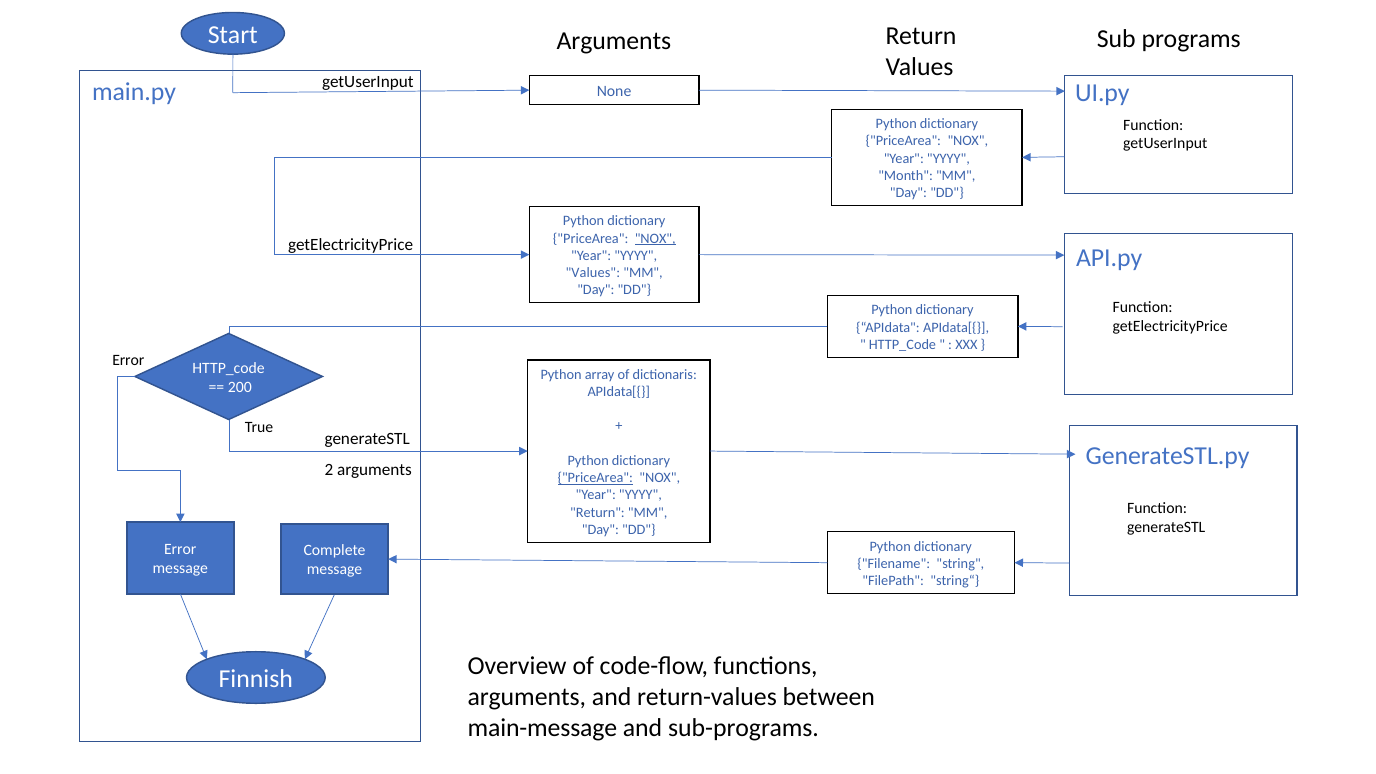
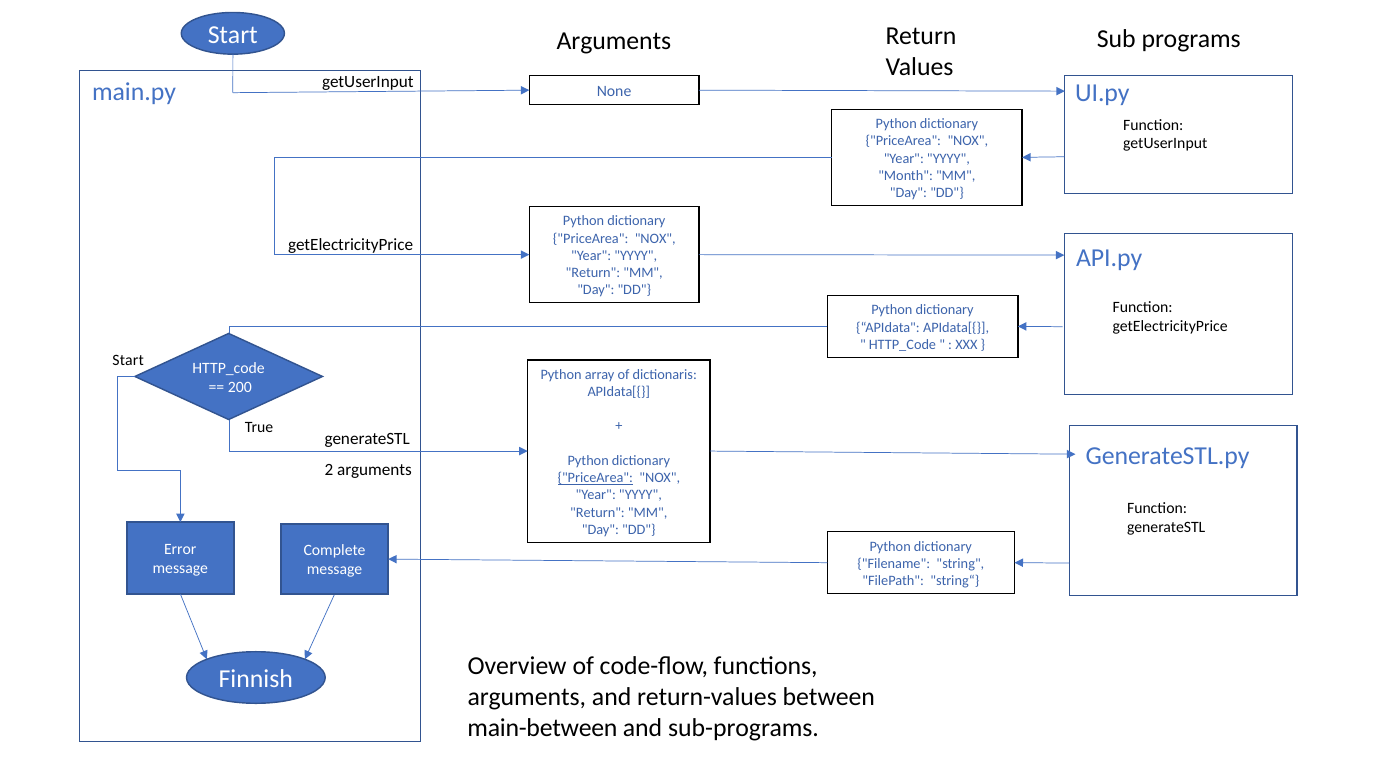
NOX at (655, 238) underline: present -> none
Values at (593, 273): Values -> Return
Error at (128, 360): Error -> Start
main-message: main-message -> main-between
